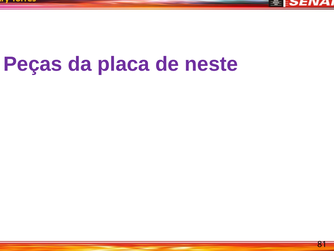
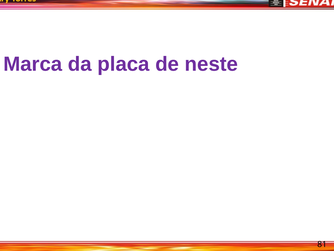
Peças: Peças -> Marca
